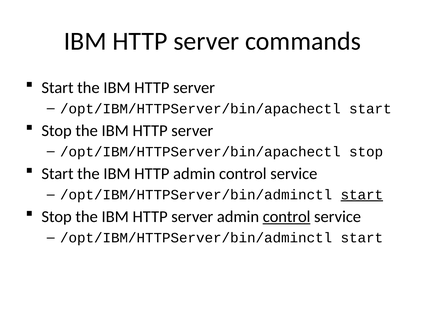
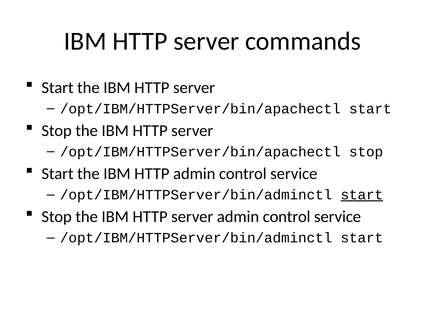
control at (287, 217) underline: present -> none
